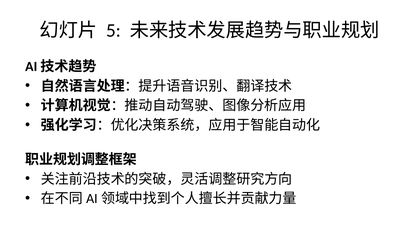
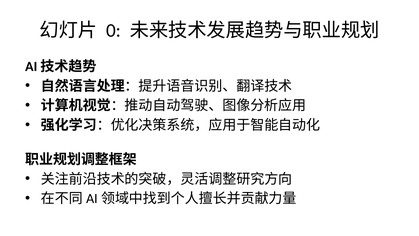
5: 5 -> 0
